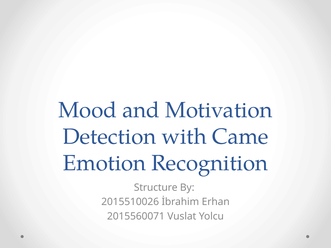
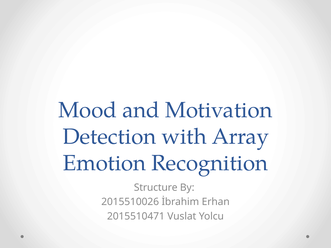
Came: Came -> Array
2015560071: 2015560071 -> 2015510471
